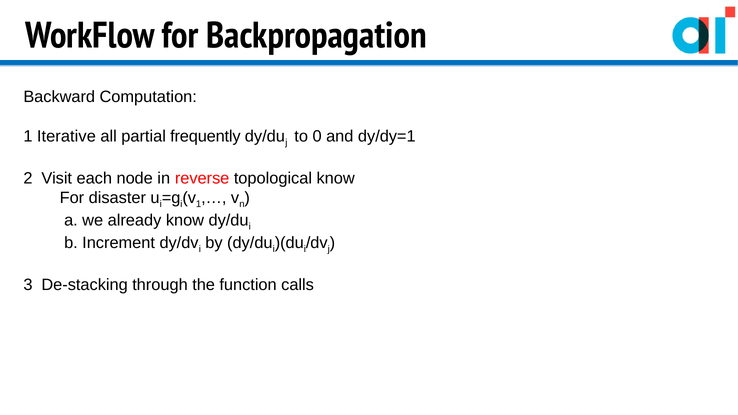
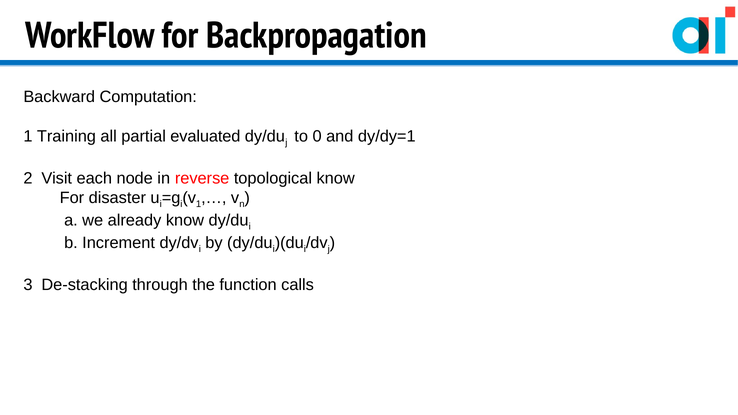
Iterative: Iterative -> Training
frequently: frequently -> evaluated
